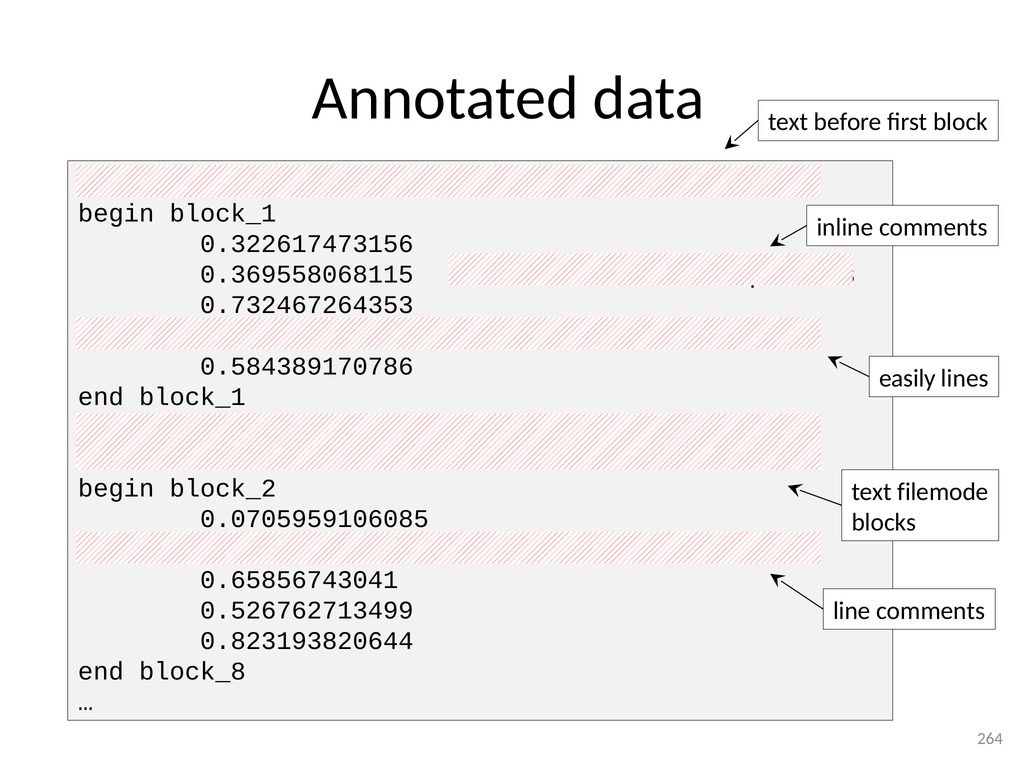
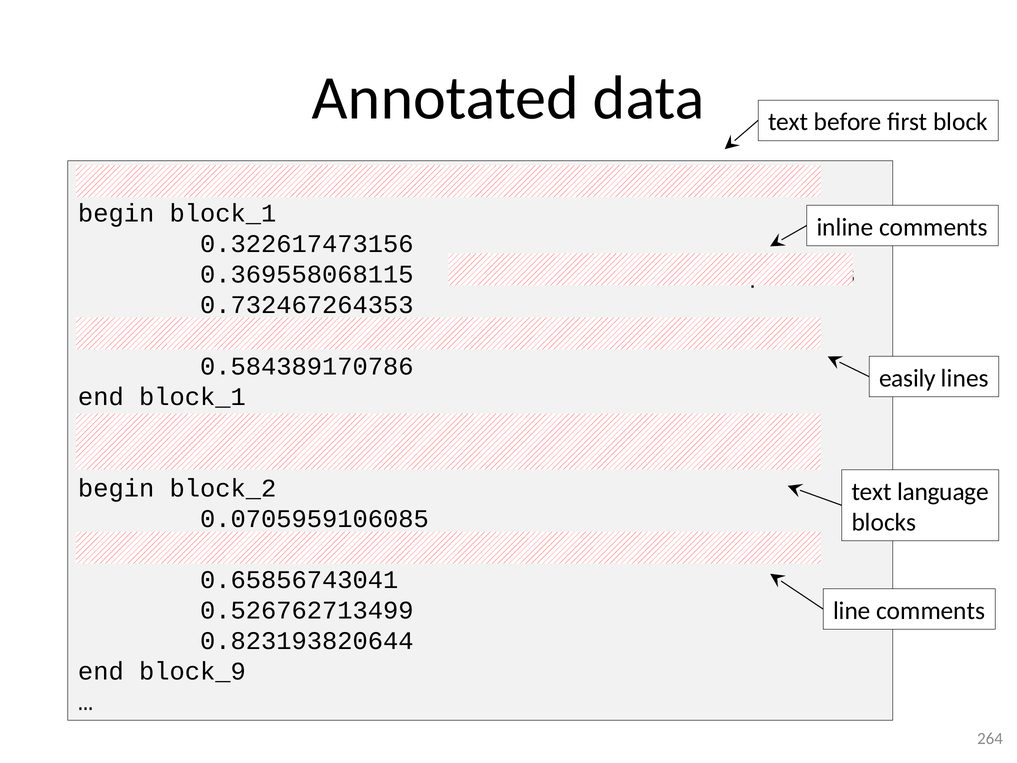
filemode: filemode -> language
block_8: block_8 -> block_9
